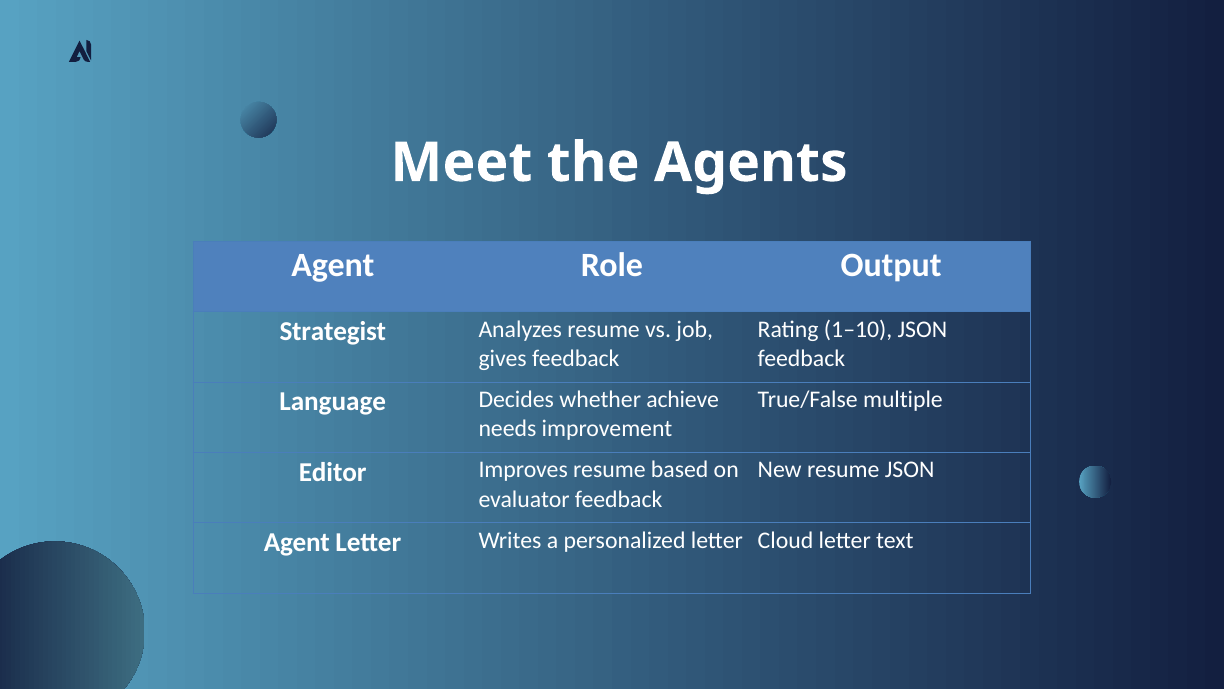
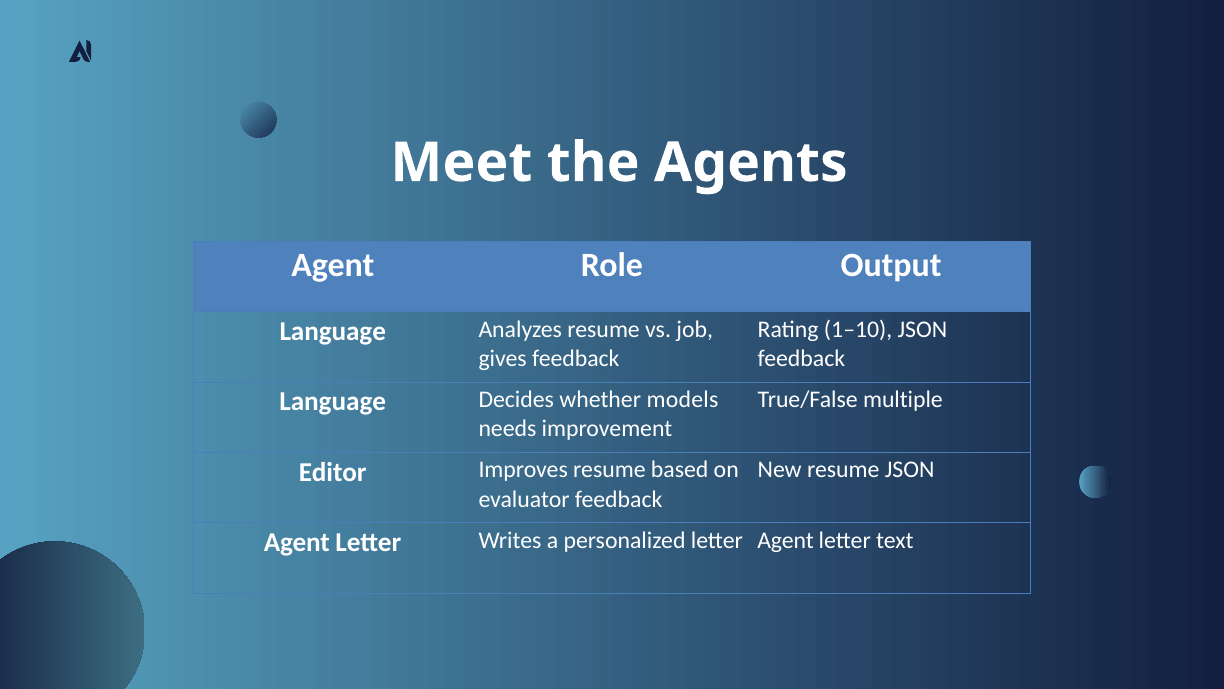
Strategist at (333, 331): Strategist -> Language
achieve: achieve -> models
letter Cloud: Cloud -> Agent
